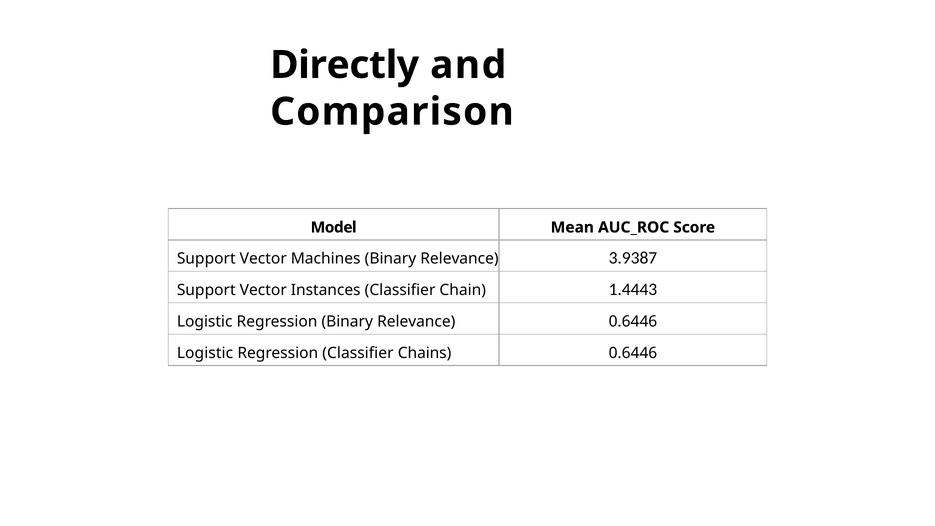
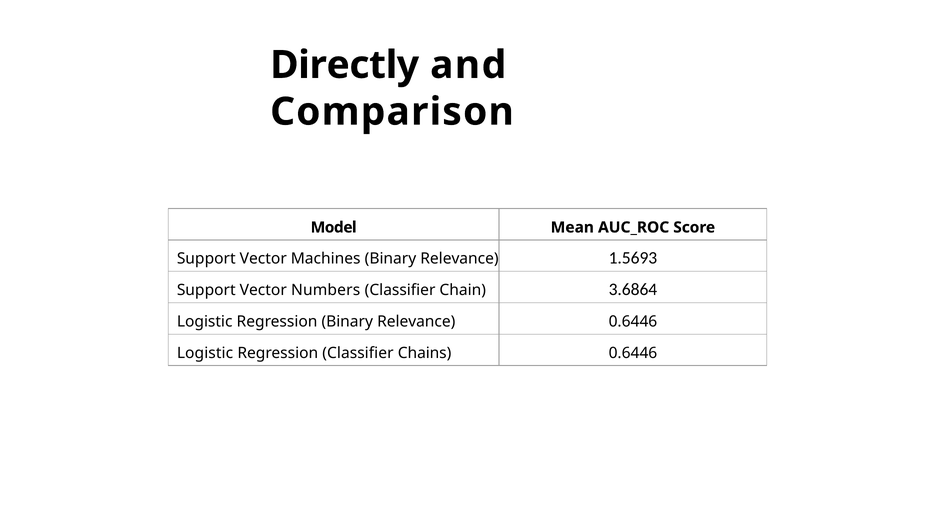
3.9387: 3.9387 -> 1.5693
Instances: Instances -> Numbers
1.4443: 1.4443 -> 3.6864
